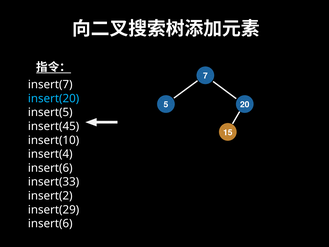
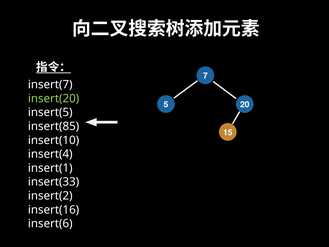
insert(20 colour: light blue -> light green
insert(45: insert(45 -> insert(85
insert(6 at (50, 168): insert(6 -> insert(1
insert(29: insert(29 -> insert(16
